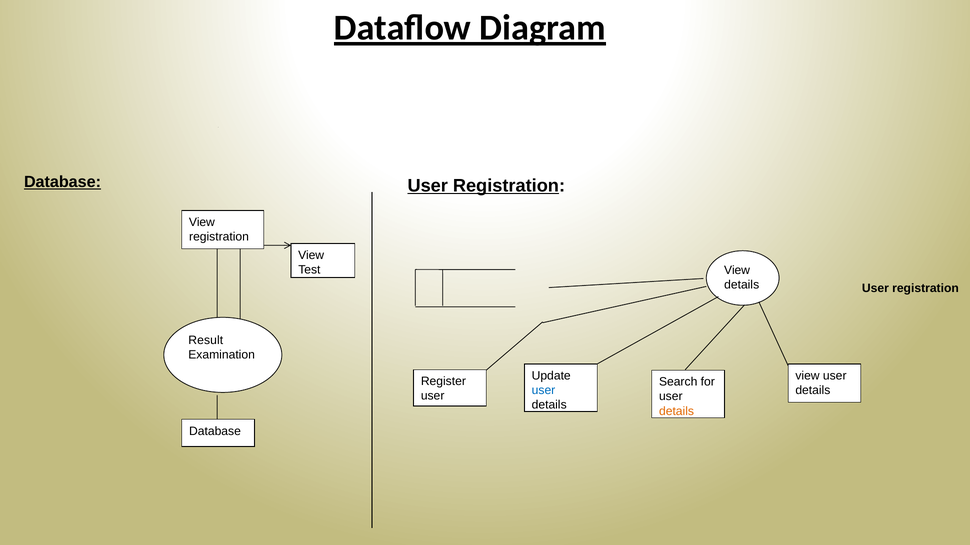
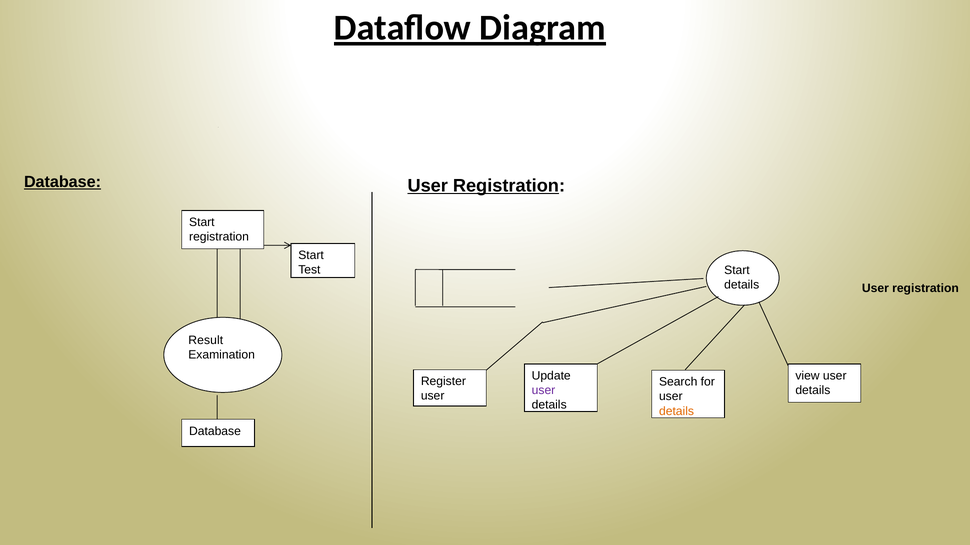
View at (202, 223): View -> Start
View at (311, 255): View -> Start
View at (737, 271): View -> Start
user at (543, 391) colour: blue -> purple
